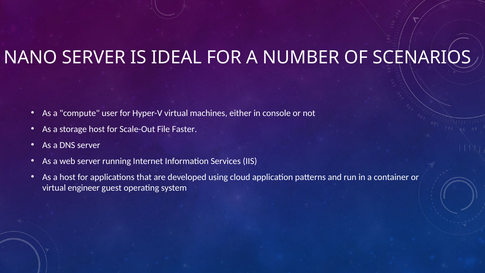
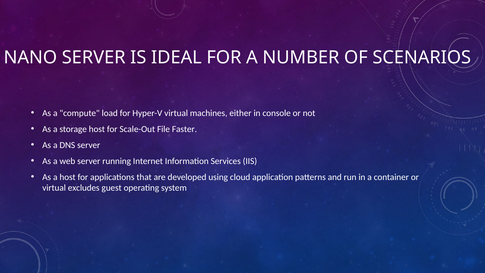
user: user -> load
engineer: engineer -> excludes
